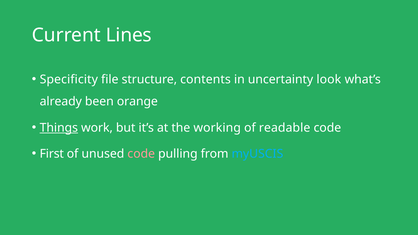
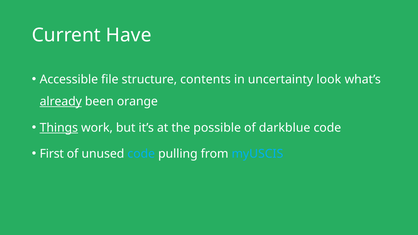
Lines: Lines -> Have
Specificity: Specificity -> Accessible
already underline: none -> present
working: working -> possible
readable: readable -> darkblue
code at (141, 154) colour: pink -> light blue
